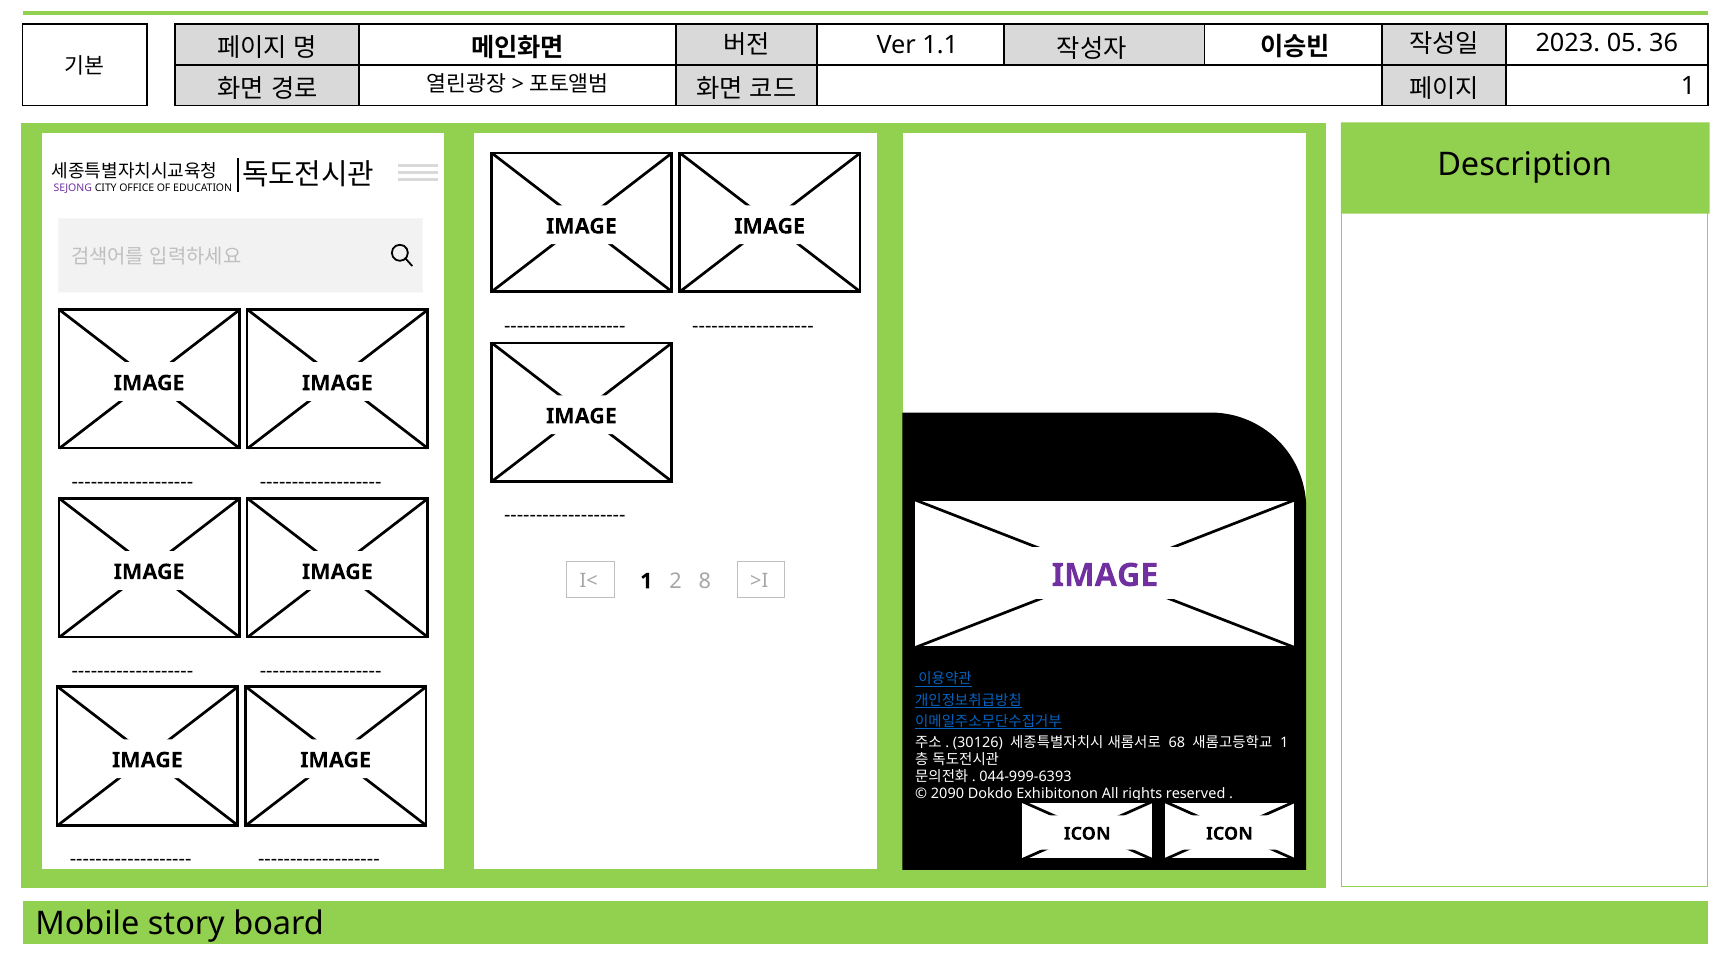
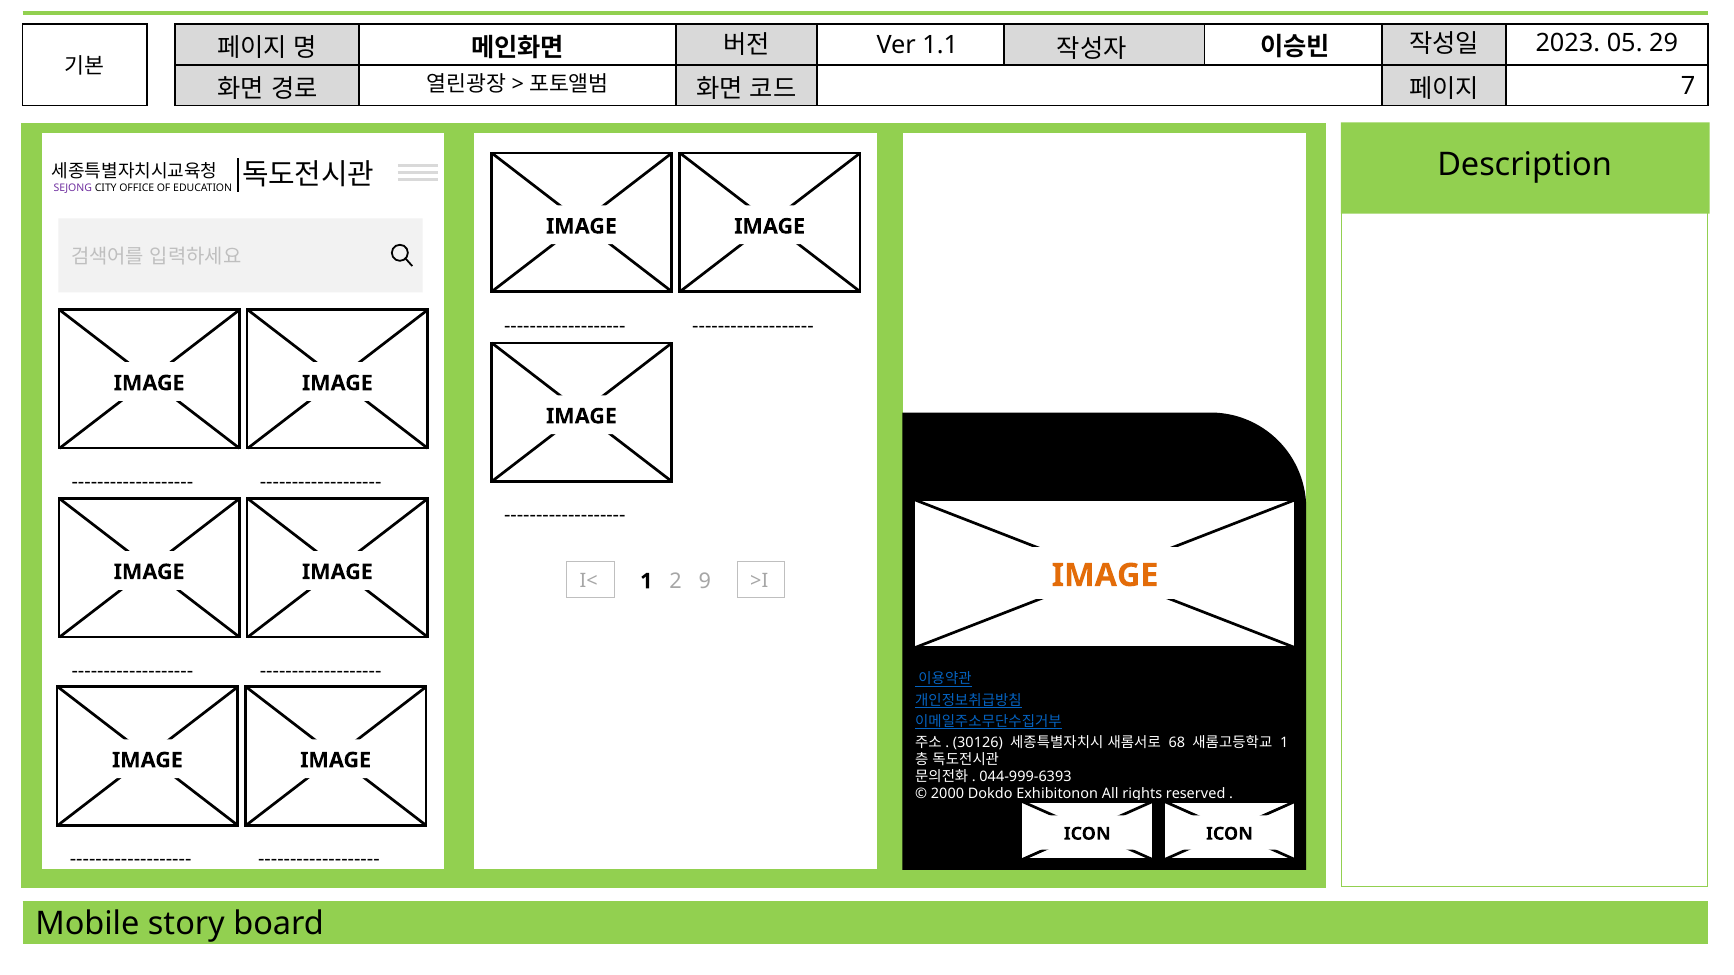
36: 36 -> 29
1 at (1688, 86): 1 -> 7
IMAGE at (1105, 576) colour: purple -> orange
8: 8 -> 9
2090: 2090 -> 2000
